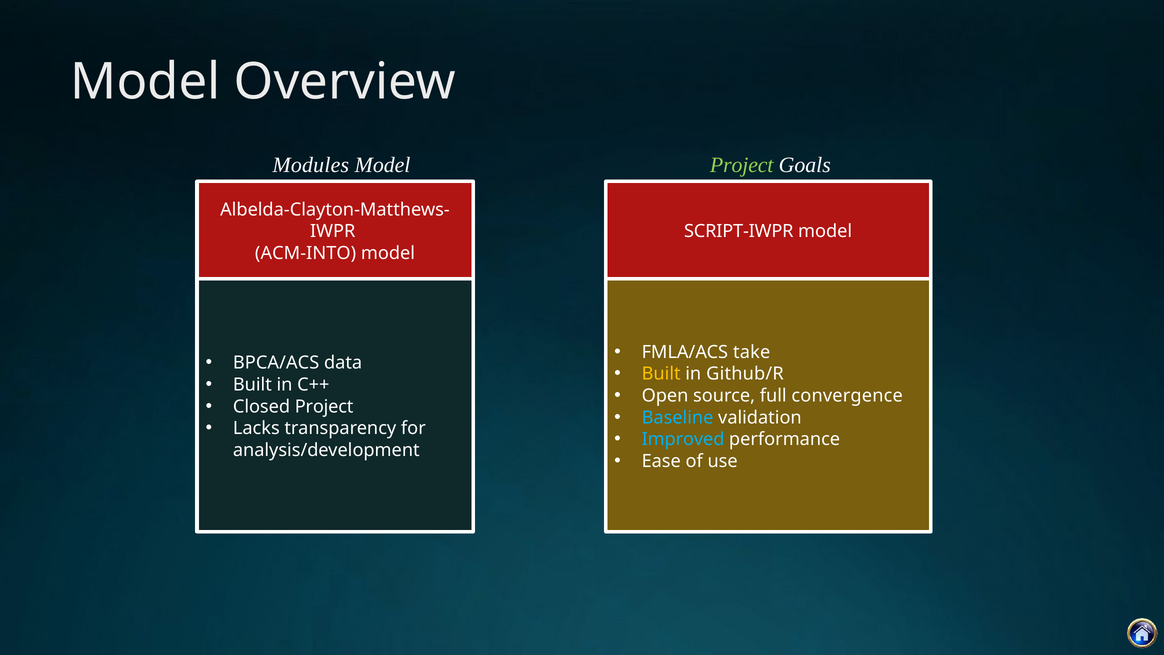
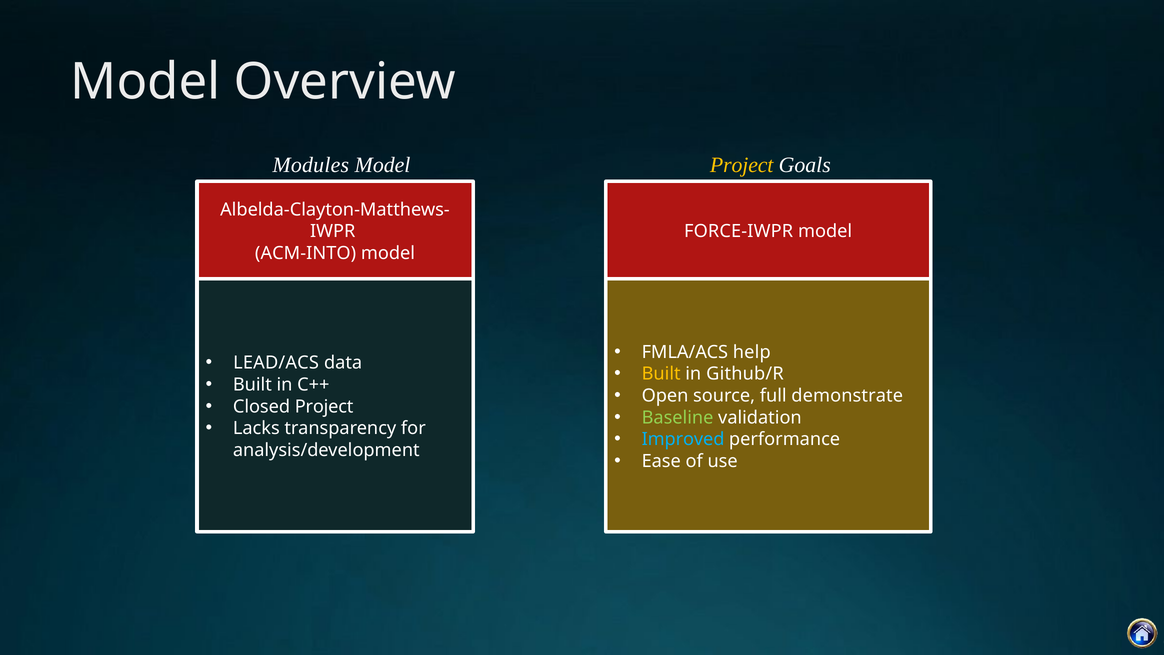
Project at (742, 165) colour: light green -> yellow
SCRIPT-IWPR: SCRIPT-IWPR -> FORCE-IWPR
take: take -> help
BPCA/ACS: BPCA/ACS -> LEAD/ACS
convergence: convergence -> demonstrate
Baseline colour: light blue -> light green
